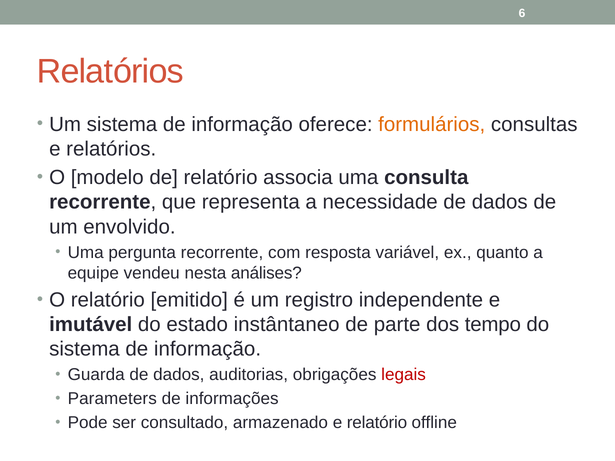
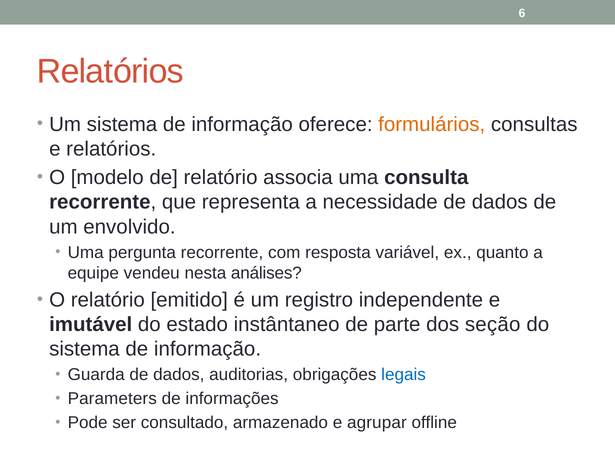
tempo: tempo -> seção
legais colour: red -> blue
e relatório: relatório -> agrupar
